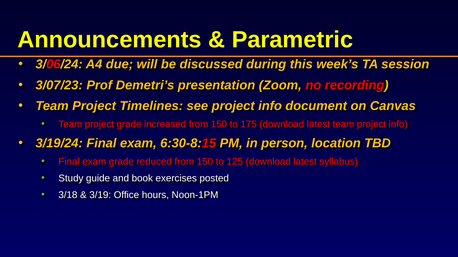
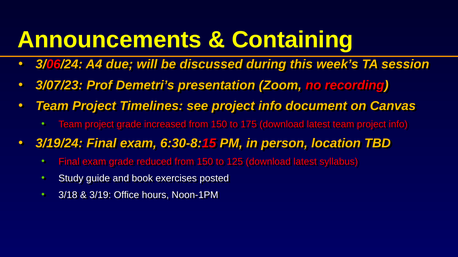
Parametric: Parametric -> Containing
